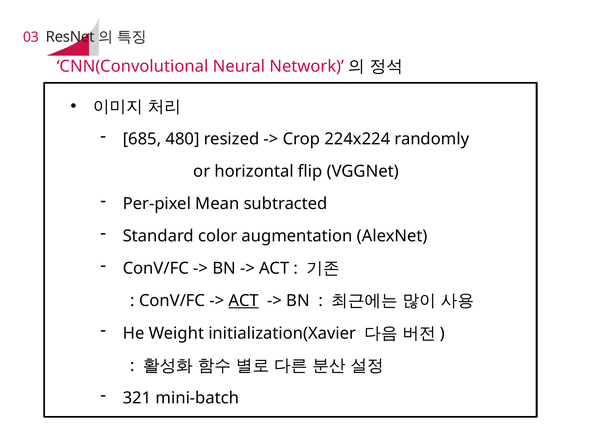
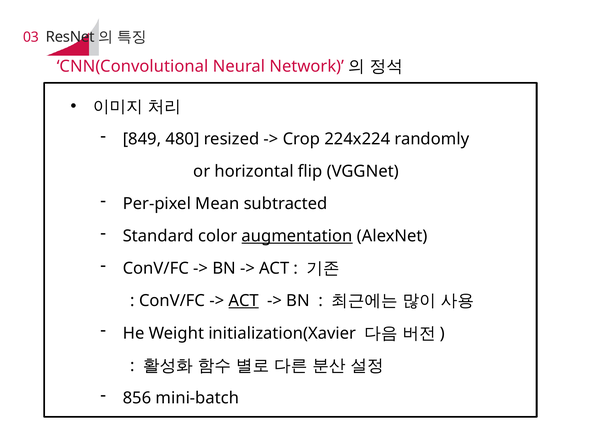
685: 685 -> 849
augmentation underline: none -> present
321: 321 -> 856
